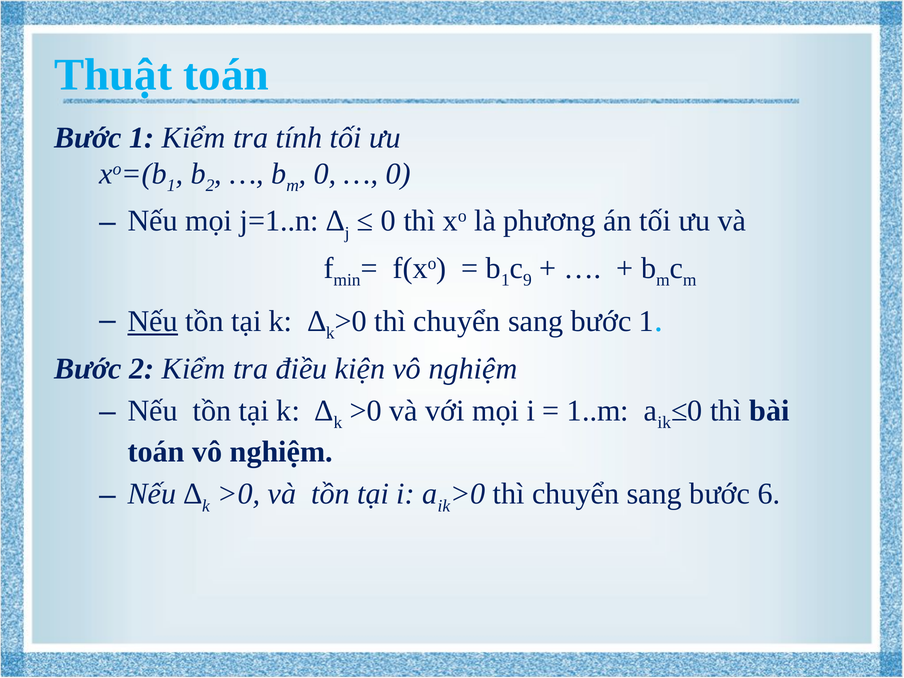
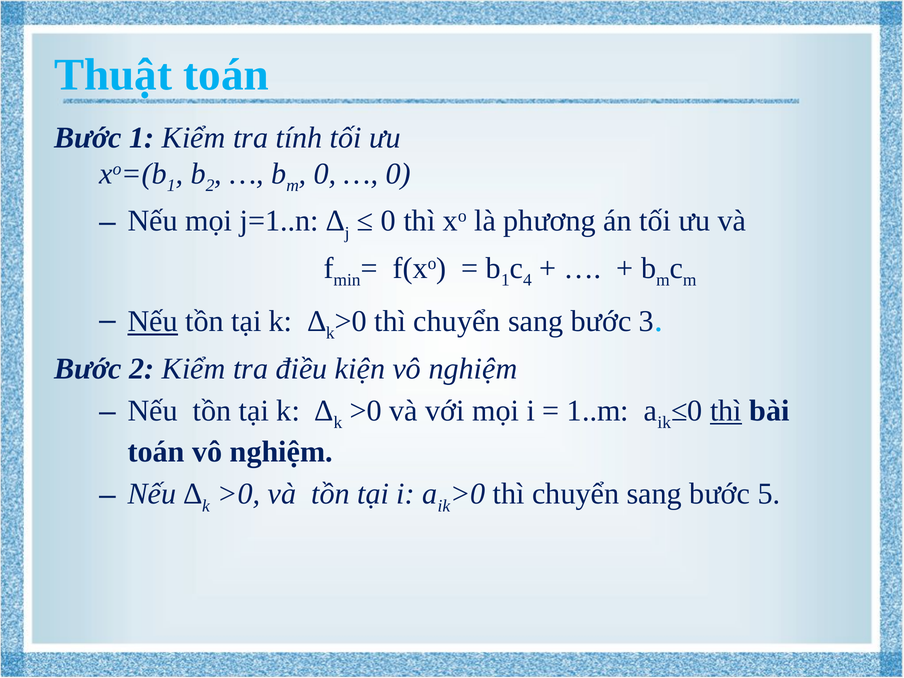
9: 9 -> 4
sang bước 1: 1 -> 3
thì at (726, 411) underline: none -> present
6: 6 -> 5
